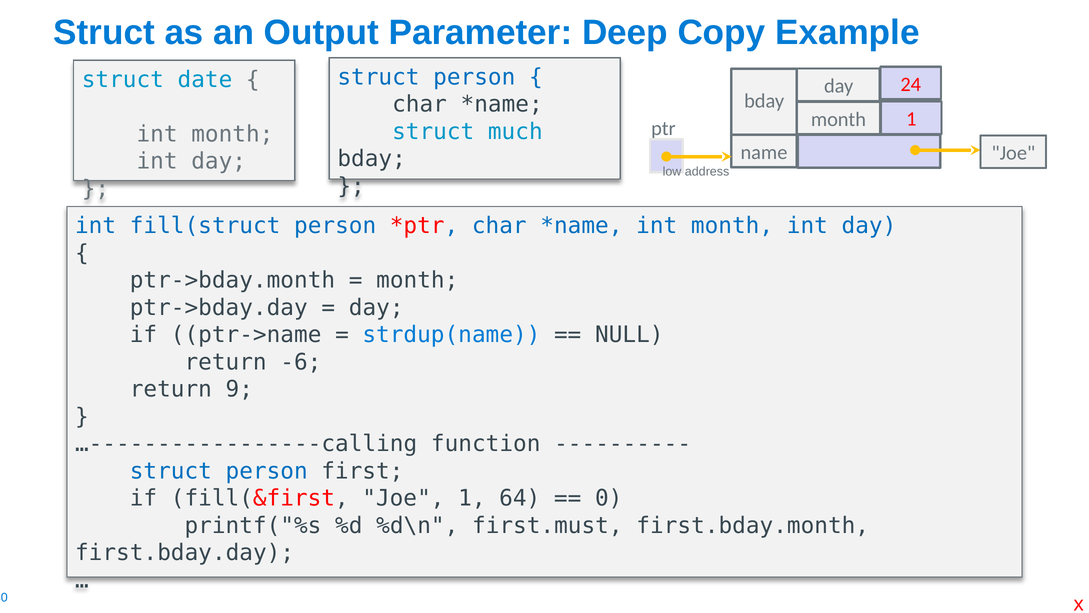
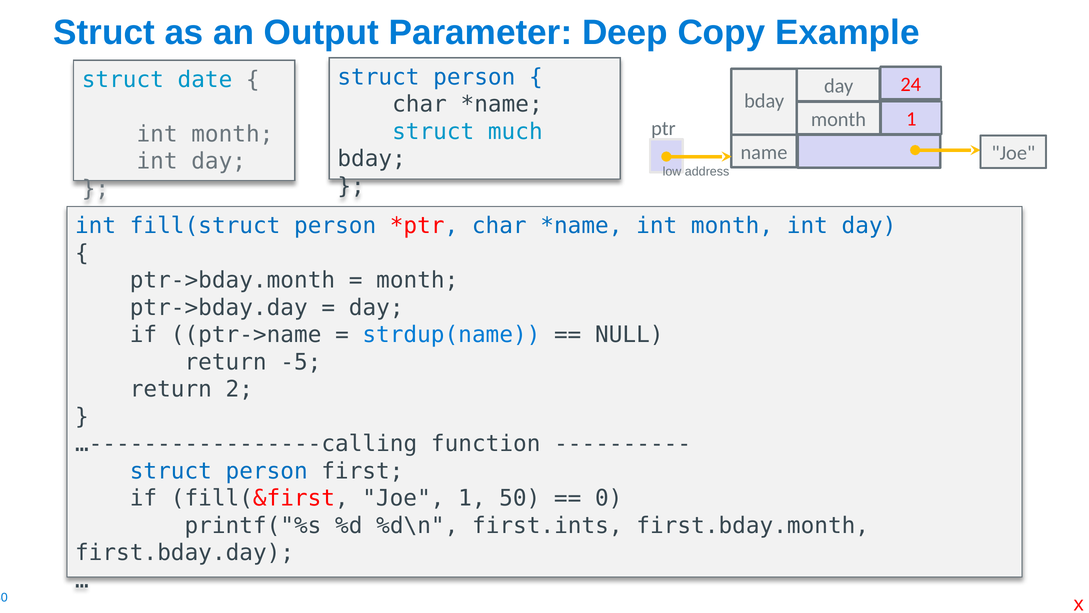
-6: -6 -> -5
9: 9 -> 2
64: 64 -> 50
first.must: first.must -> first.ints
